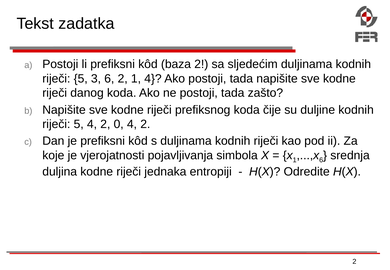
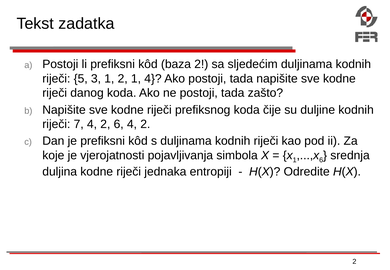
3 6: 6 -> 1
5 at (79, 124): 5 -> 7
2 0: 0 -> 6
